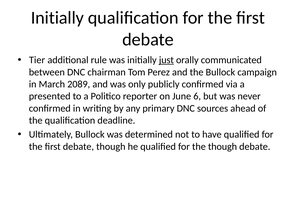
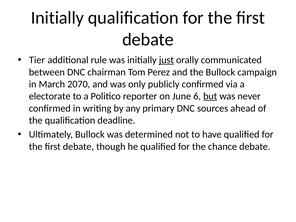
2089: 2089 -> 2070
presented: presented -> electorate
but underline: none -> present
the though: though -> chance
